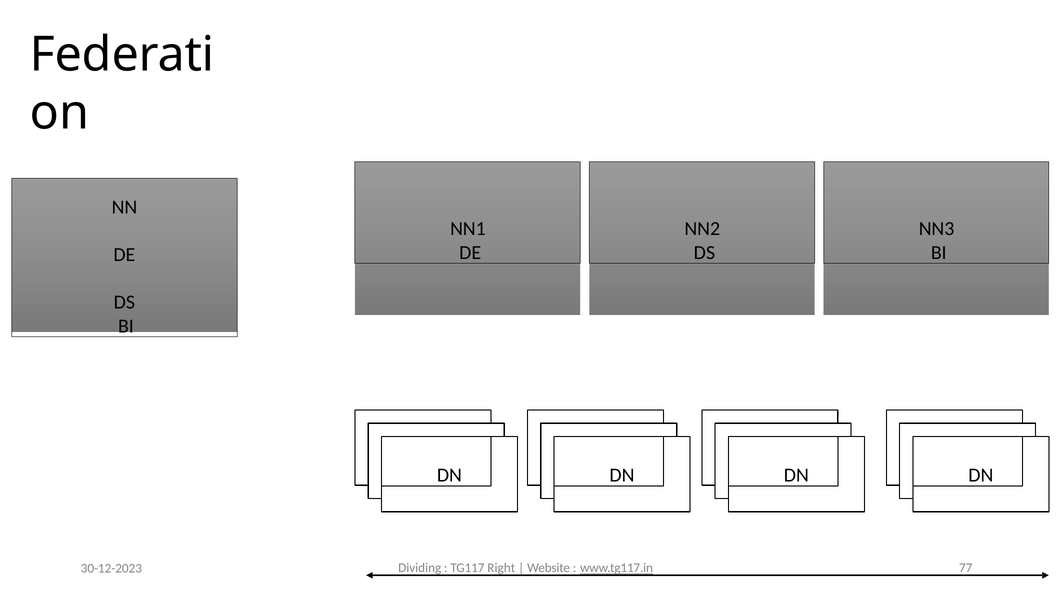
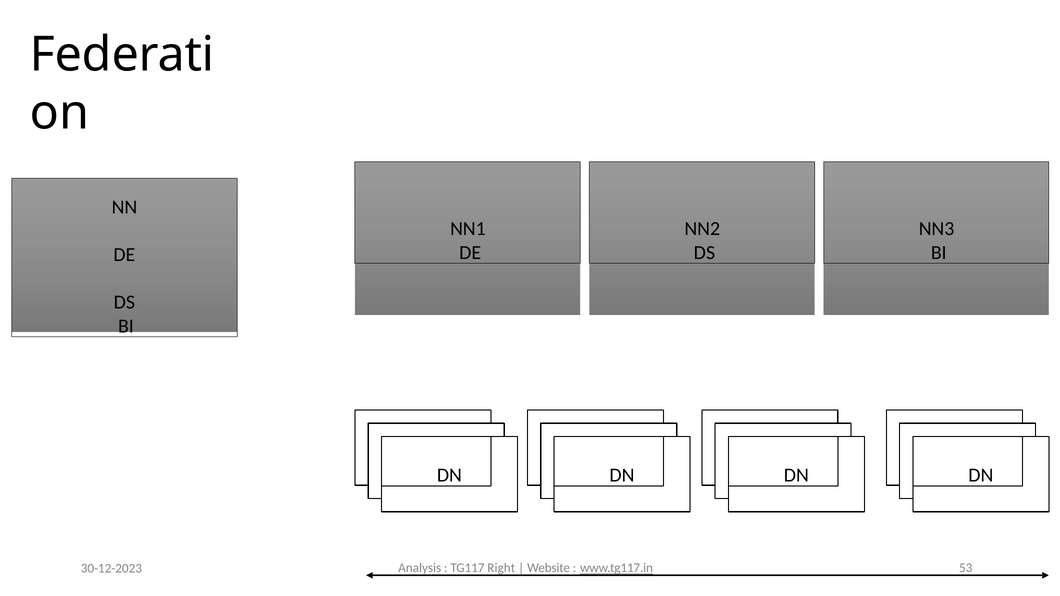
Dividing: Dividing -> Analysis
77: 77 -> 53
